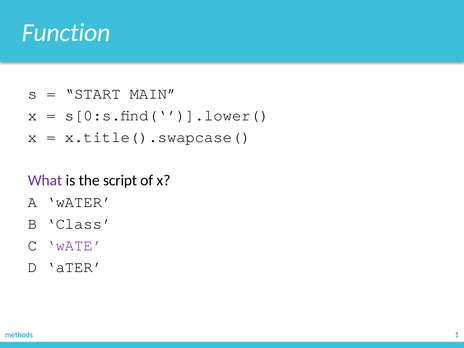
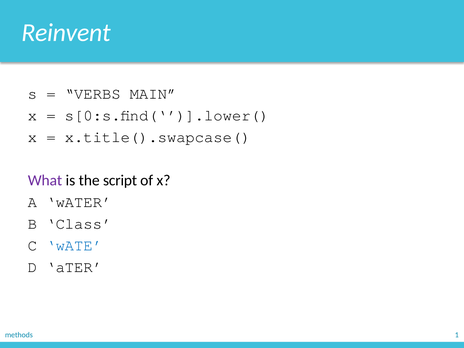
Function: Function -> Reinvent
START: START -> VERBS
wATE colour: purple -> blue
